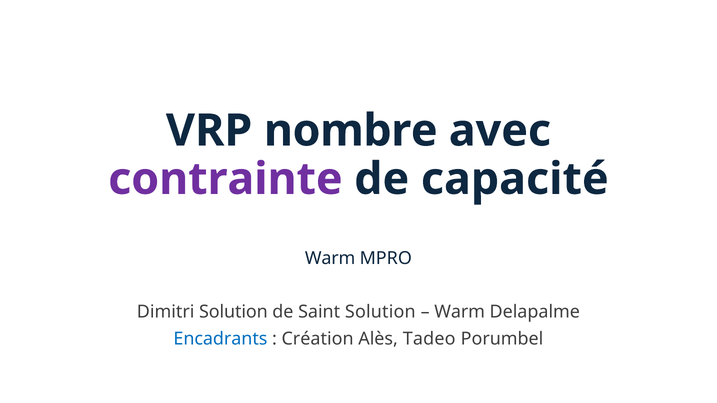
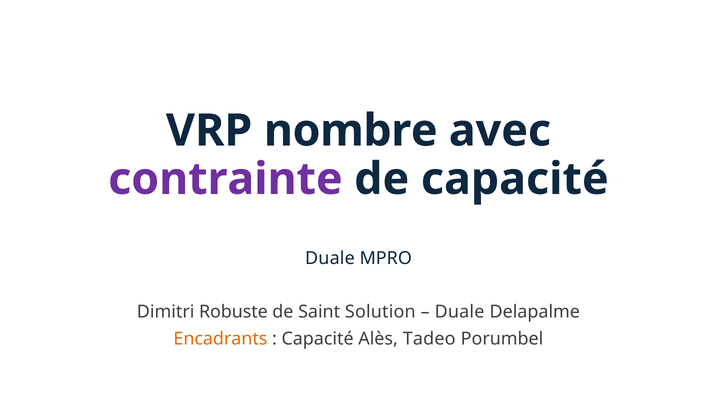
Warm at (330, 259): Warm -> Duale
Dimitri Solution: Solution -> Robuste
Warm at (460, 312): Warm -> Duale
Encadrants colour: blue -> orange
Création at (318, 339): Création -> Capacité
